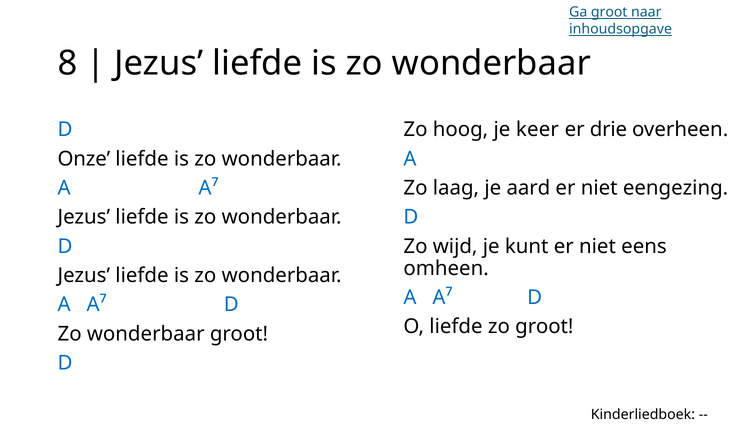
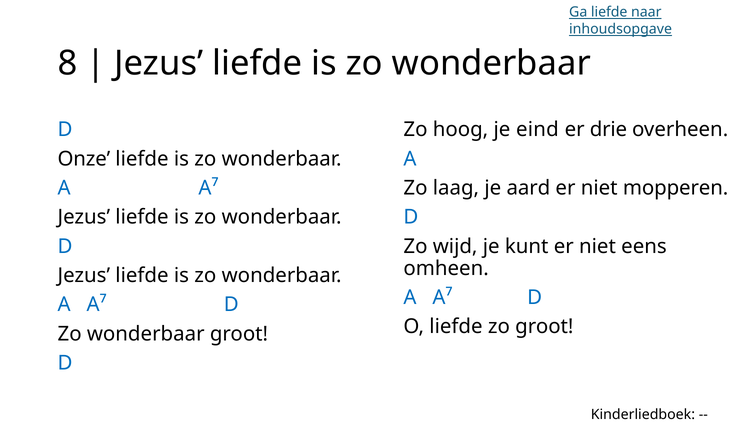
Ga groot: groot -> liefde
keer: keer -> eind
eengezing: eengezing -> mopperen
